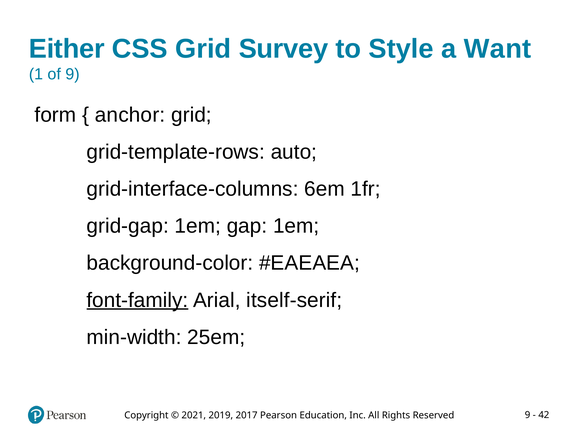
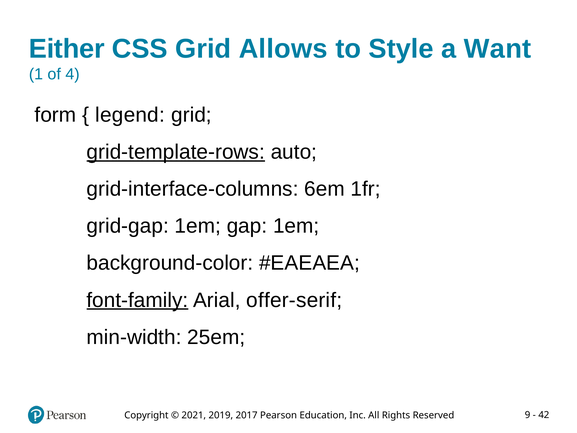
Survey: Survey -> Allows
of 9: 9 -> 4
anchor: anchor -> legend
grid-template-rows underline: none -> present
itself-serif: itself-serif -> offer-serif
